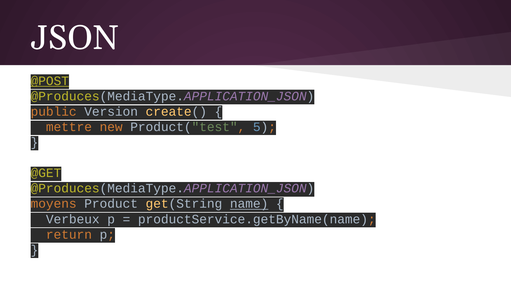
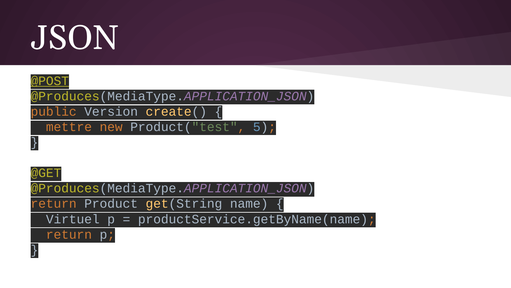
moyens at (54, 203): moyens -> return
name underline: present -> none
Verbeux: Verbeux -> Virtuel
